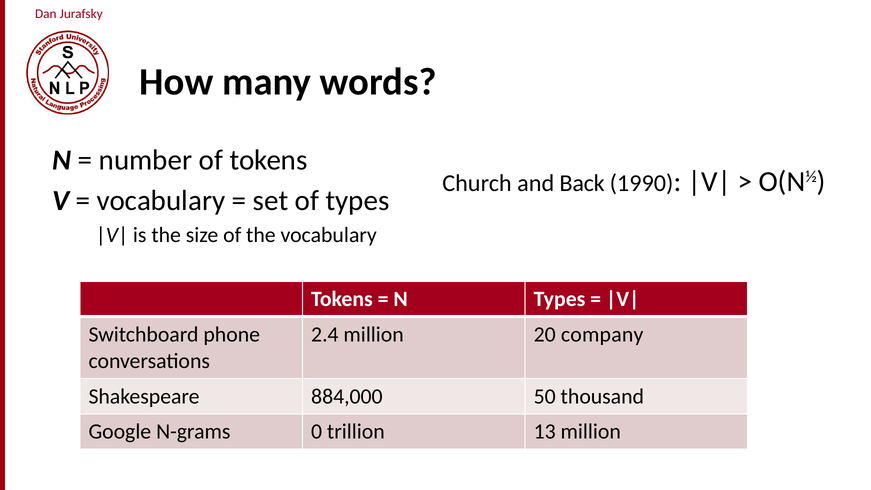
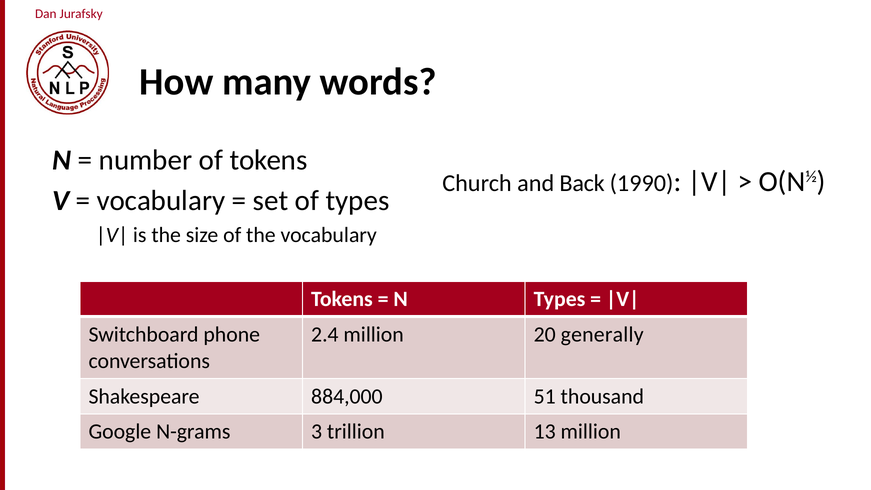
company: company -> generally
50: 50 -> 51
0: 0 -> 3
